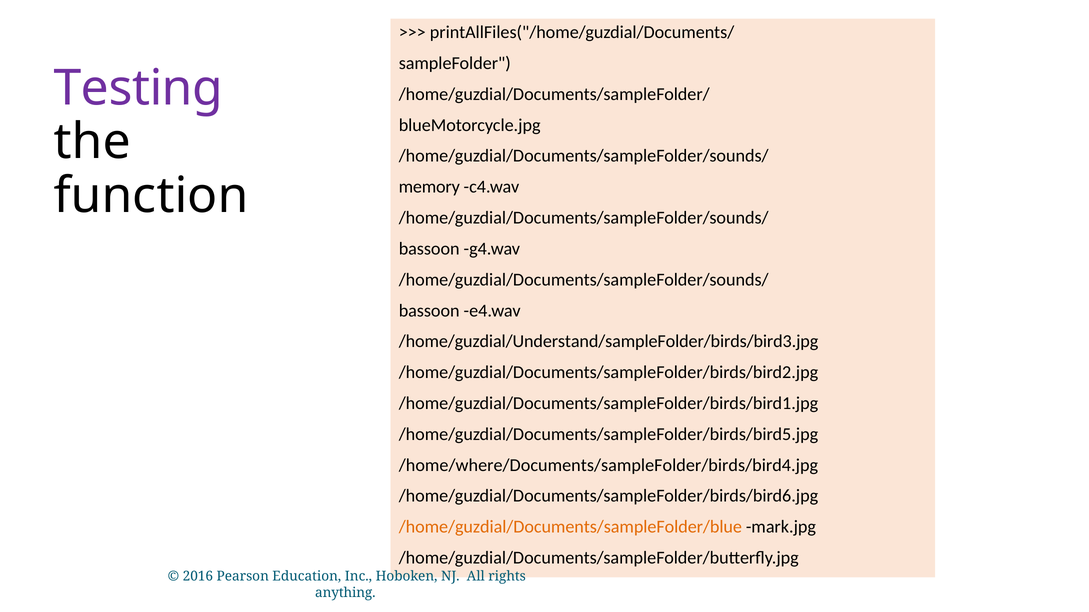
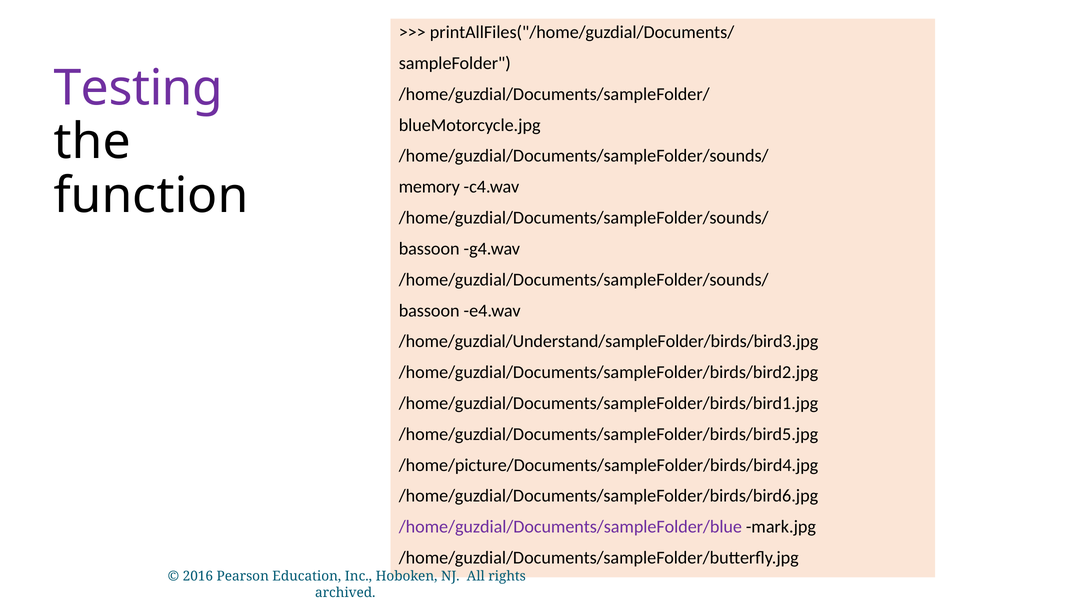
/home/where/Documents/sampleFolder/birds/bird4.jpg: /home/where/Documents/sampleFolder/birds/bird4.jpg -> /home/picture/Documents/sampleFolder/birds/bird4.jpg
/home/guzdial/Documents/sampleFolder/blue colour: orange -> purple
anything: anything -> archived
